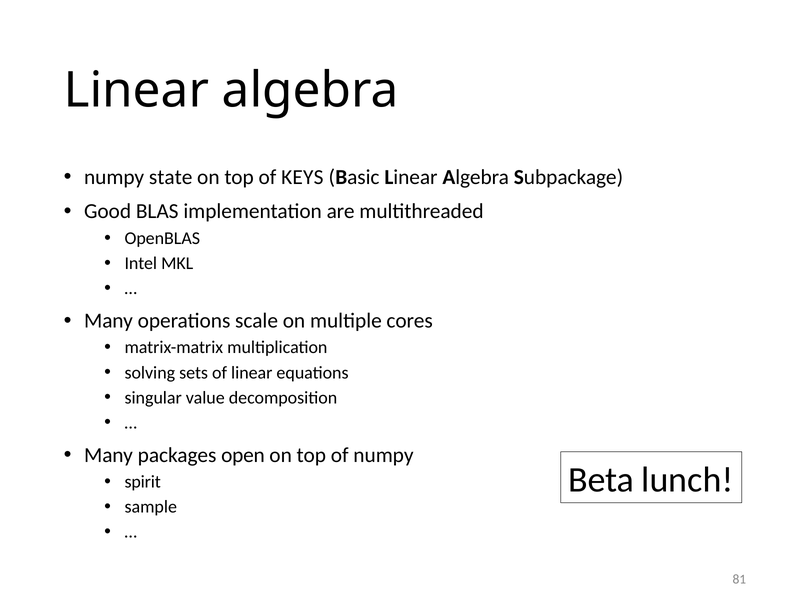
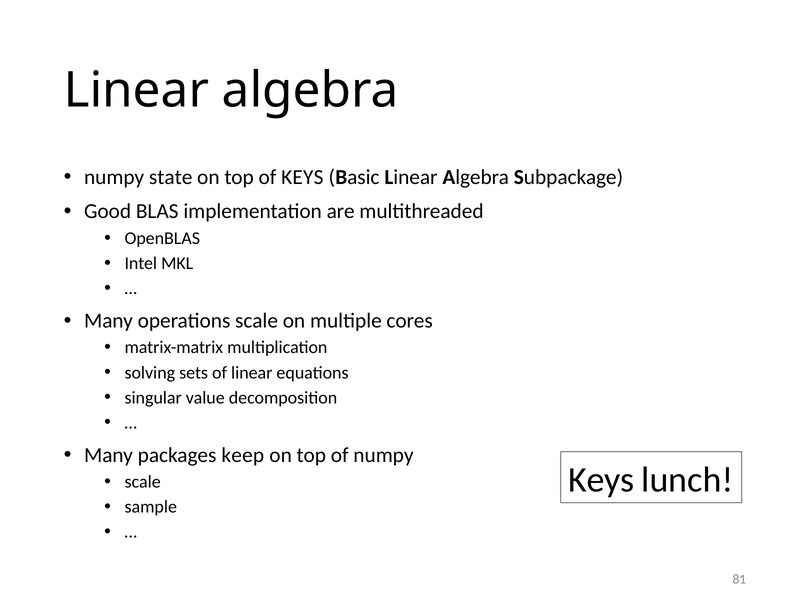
open: open -> keep
Beta at (601, 480): Beta -> Keys
spirit at (143, 482): spirit -> scale
